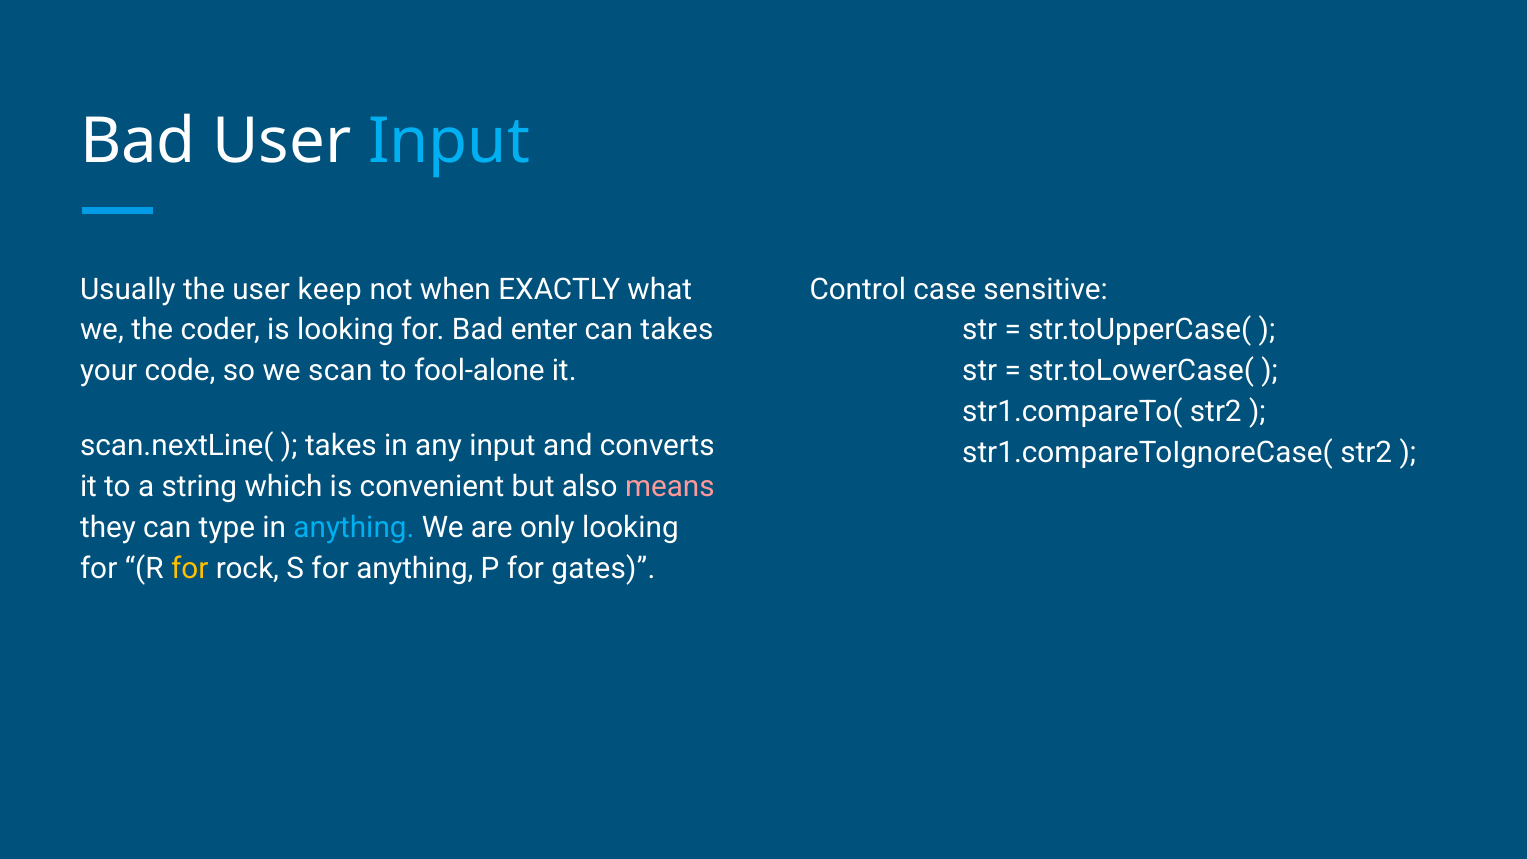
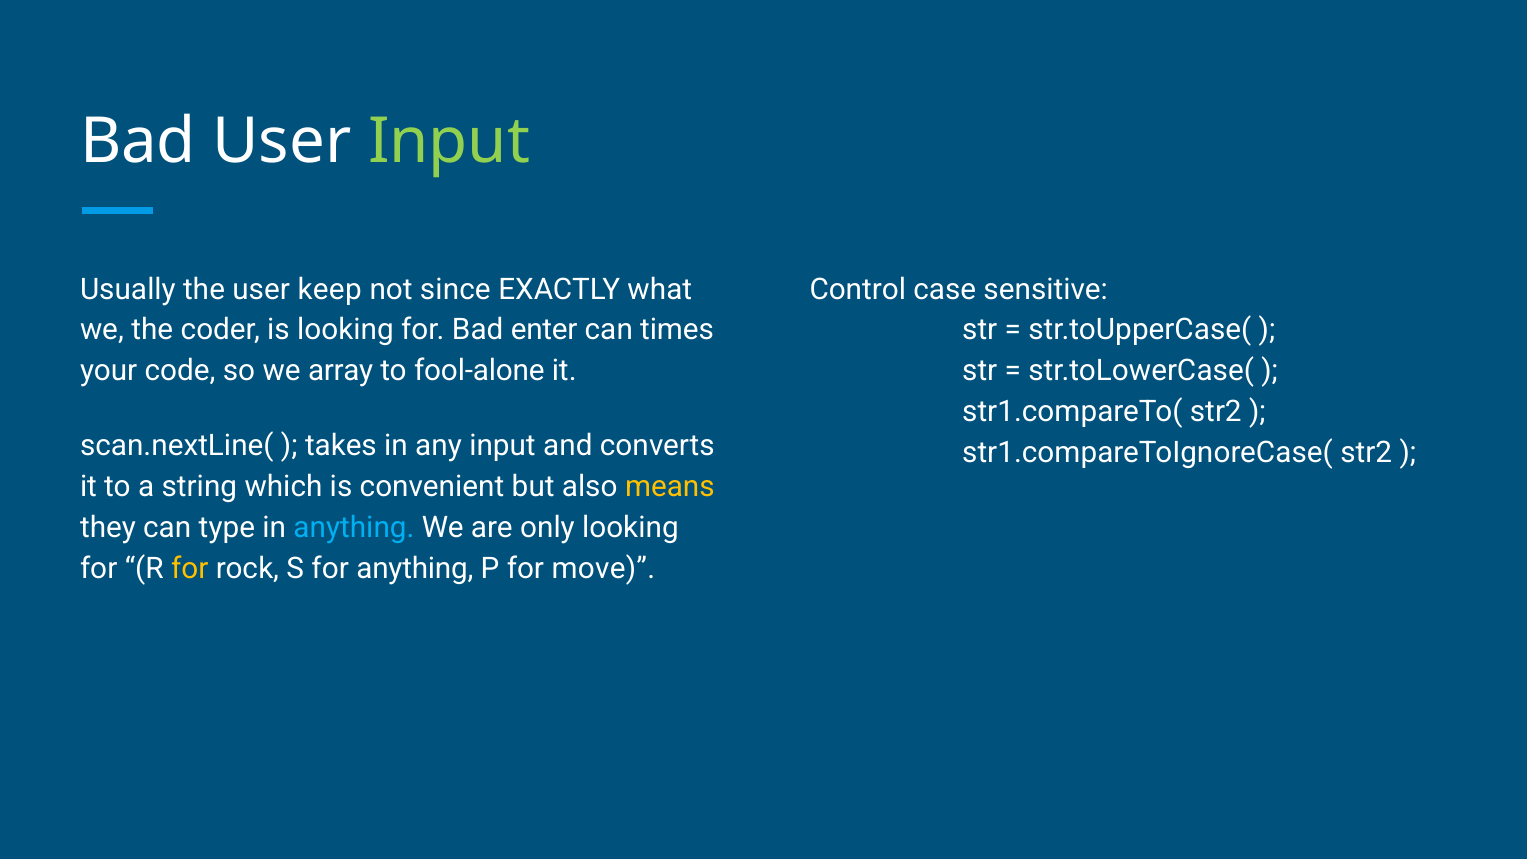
Input at (449, 142) colour: light blue -> light green
when: when -> since
can takes: takes -> times
scan: scan -> array
means colour: pink -> yellow
gates: gates -> move
